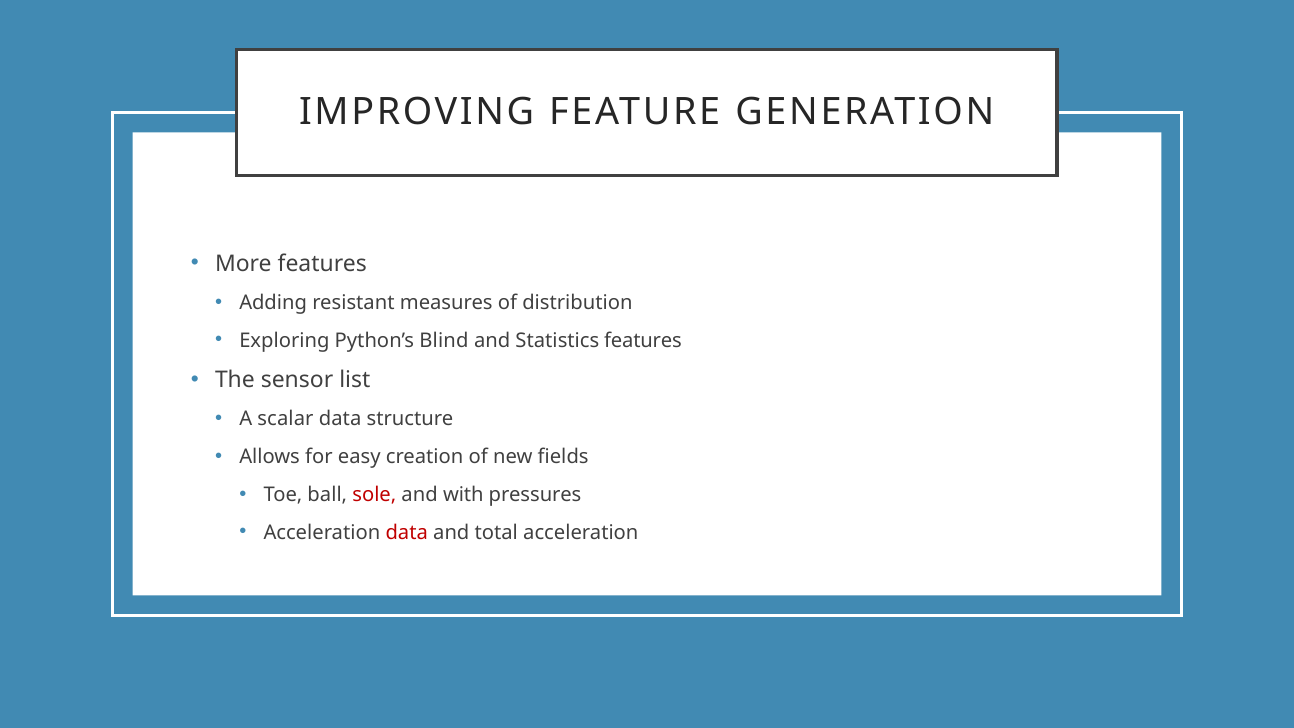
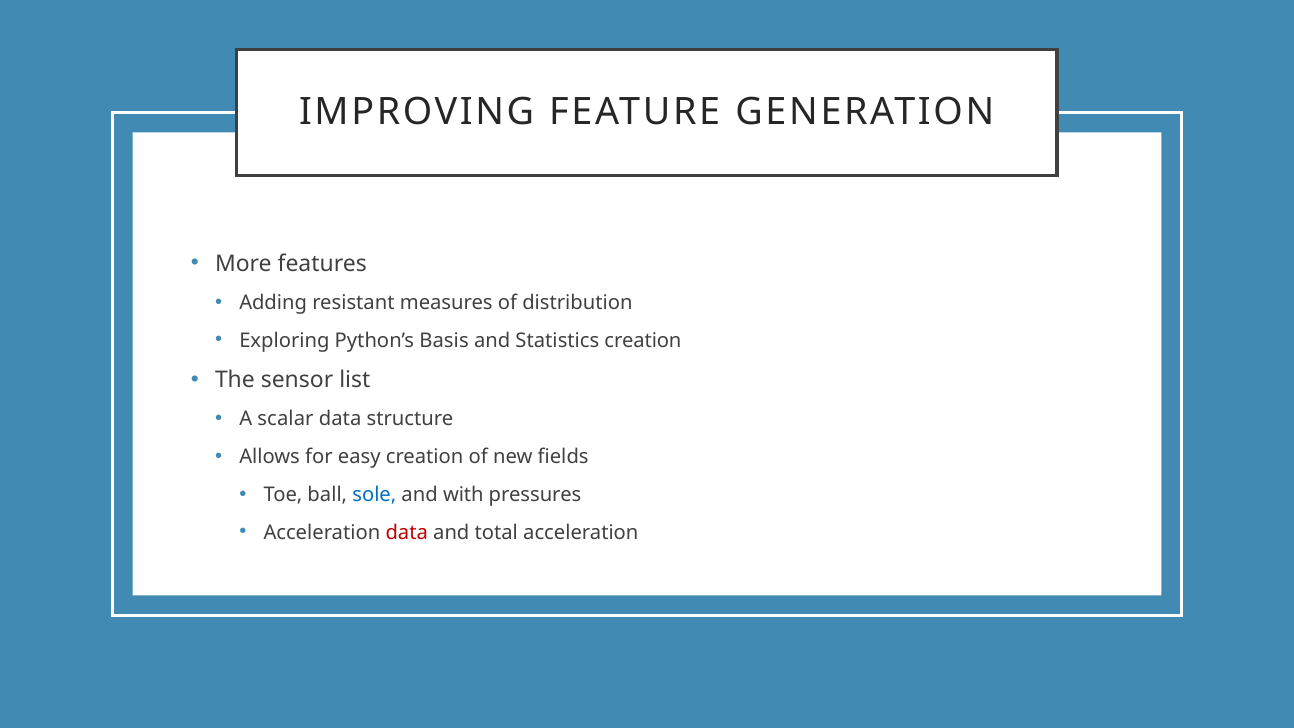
Blind: Blind -> Basis
Statistics features: features -> creation
sole colour: red -> blue
